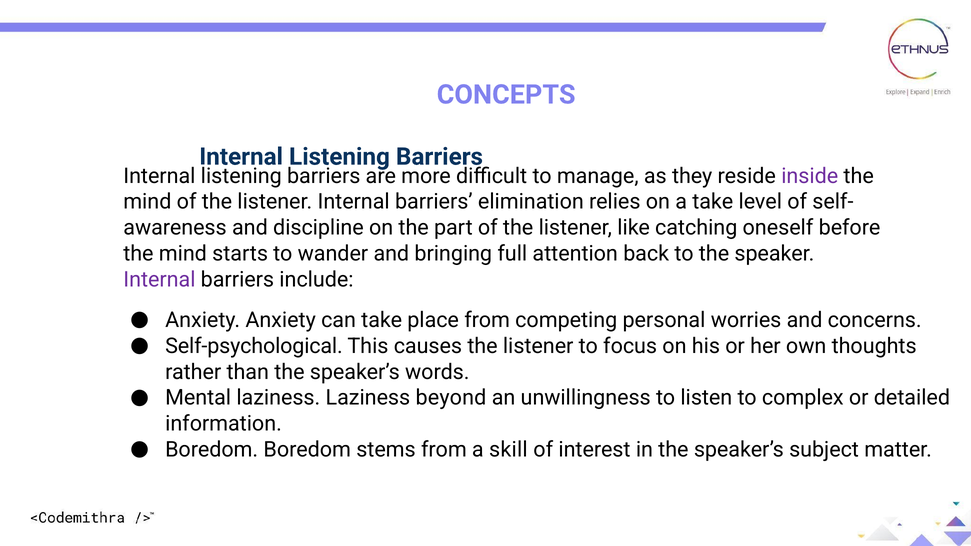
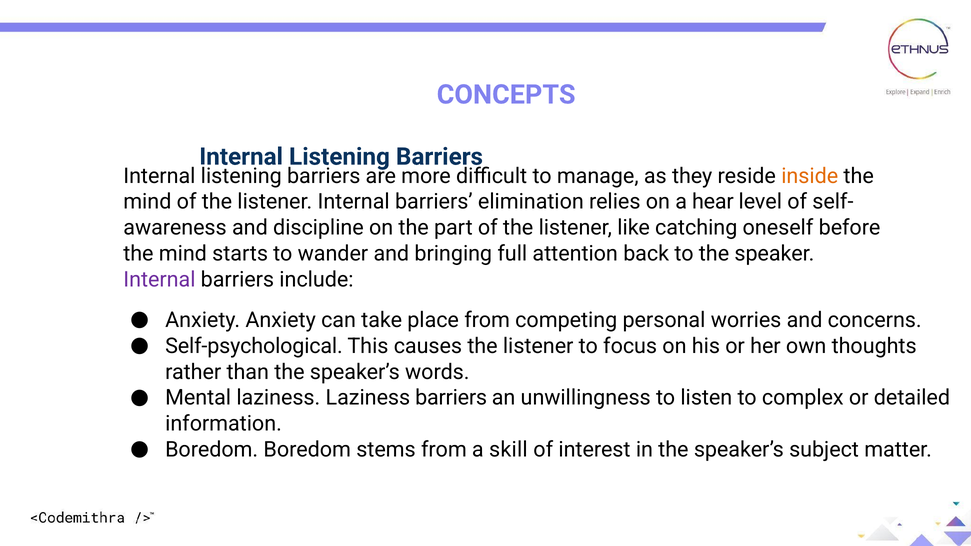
inside colour: purple -> orange
a take: take -> hear
Laziness beyond: beyond -> barriers
